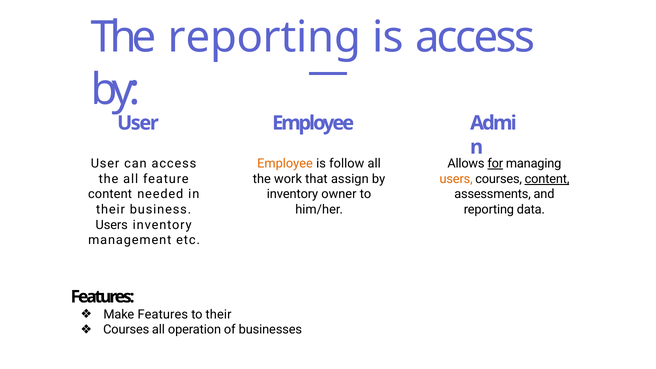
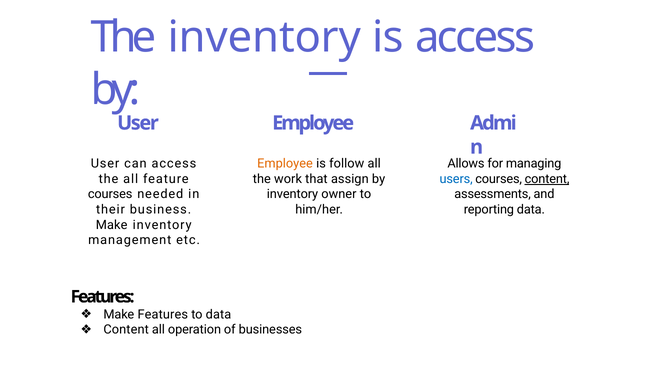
The reporting: reporting -> inventory
for underline: present -> none
users at (456, 179) colour: orange -> blue
content at (110, 194): content -> courses
Users at (112, 225): Users -> Make
to their: their -> data
Courses at (126, 330): Courses -> Content
